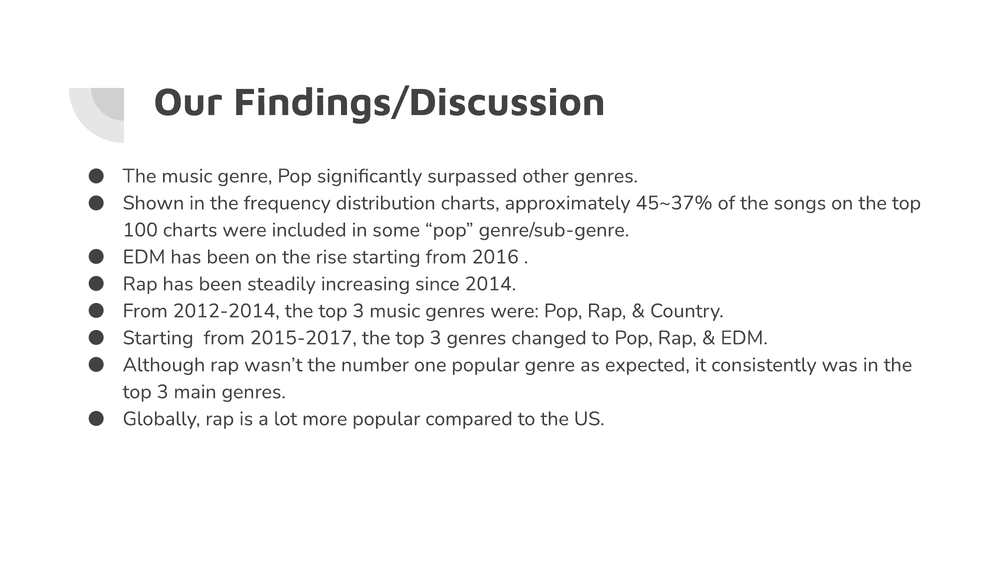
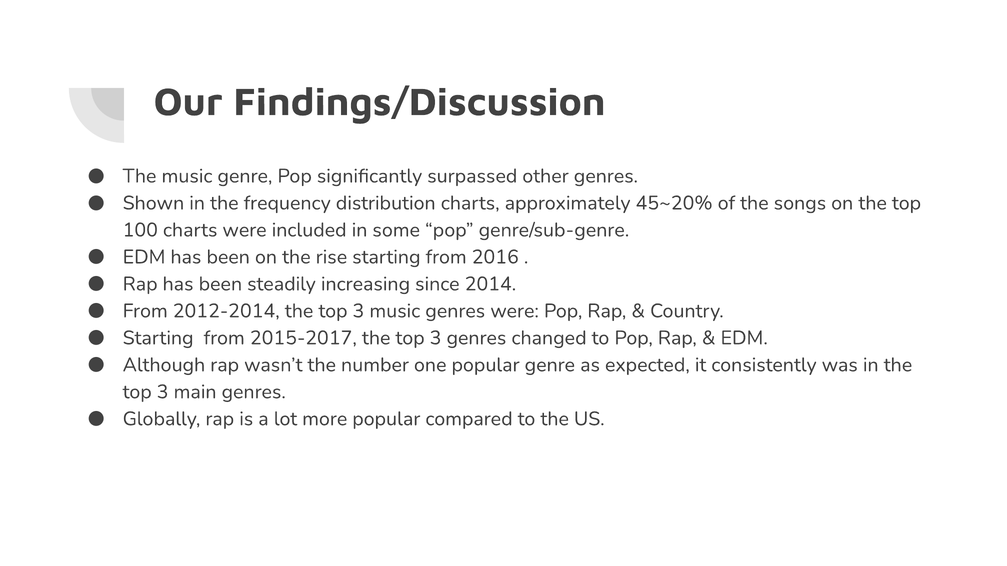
45~37%: 45~37% -> 45~20%
